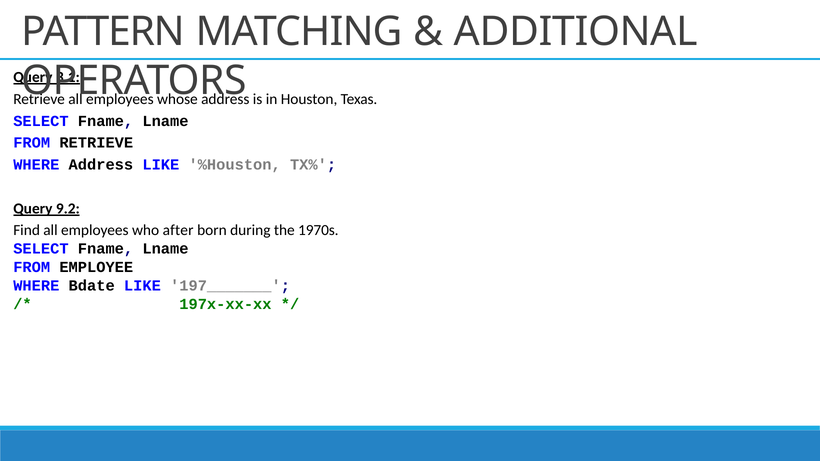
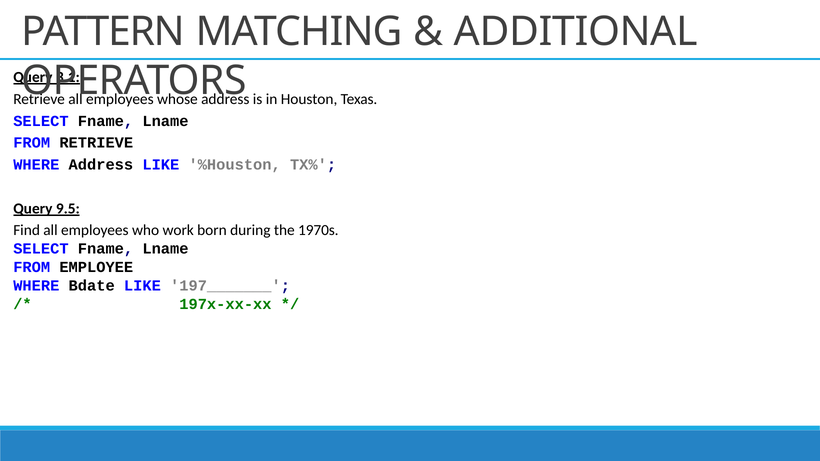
9.2: 9.2 -> 9.5
after: after -> work
